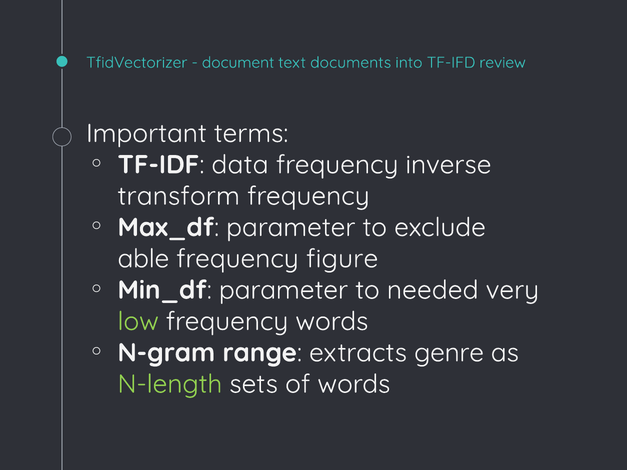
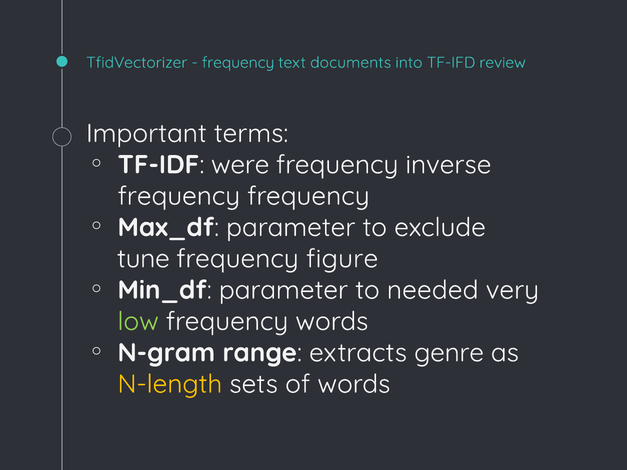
document at (238, 63): document -> frequency
data: data -> were
transform at (179, 196): transform -> frequency
able: able -> tune
N-length colour: light green -> yellow
